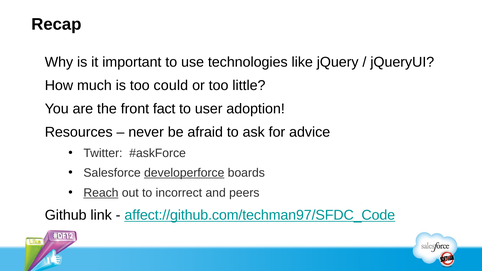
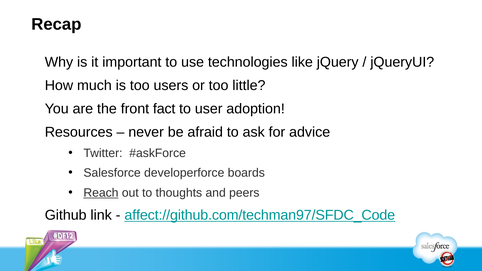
could: could -> users
developerforce underline: present -> none
incorrect: incorrect -> thoughts
